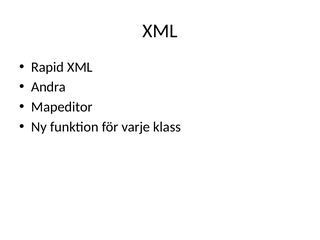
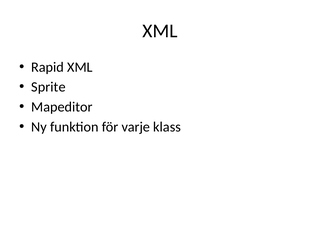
Andra: Andra -> Sprite
